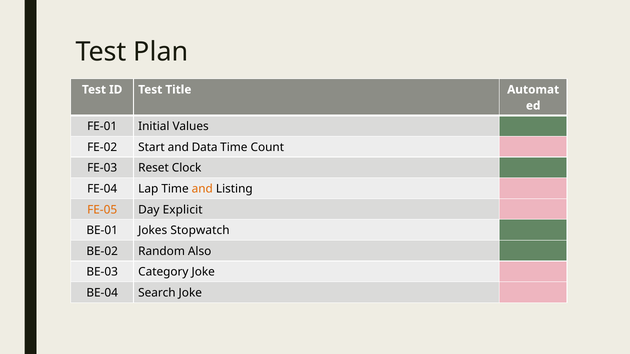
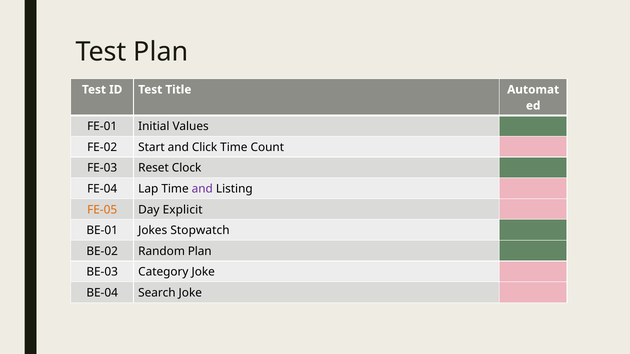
Data: Data -> Click
and at (202, 189) colour: orange -> purple
Random Also: Also -> Plan
